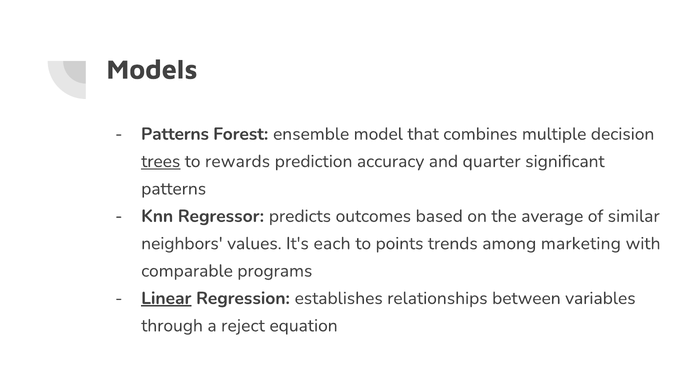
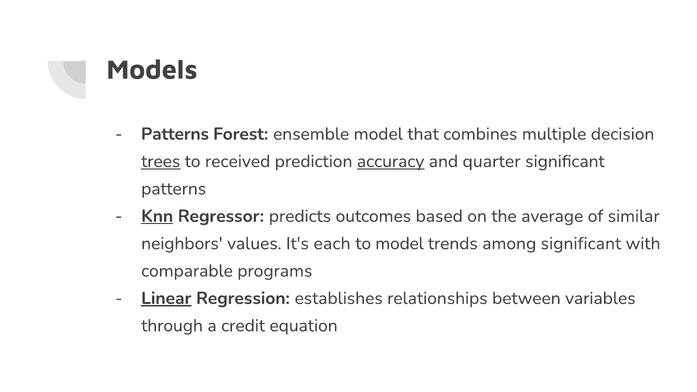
rewards: rewards -> received
accuracy underline: none -> present
Knn underline: none -> present
to points: points -> model
among marketing: marketing -> significant
reject: reject -> credit
